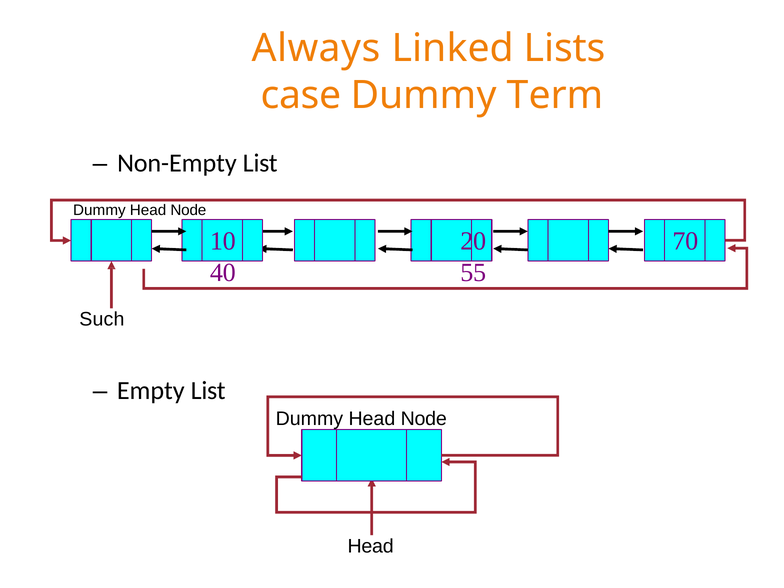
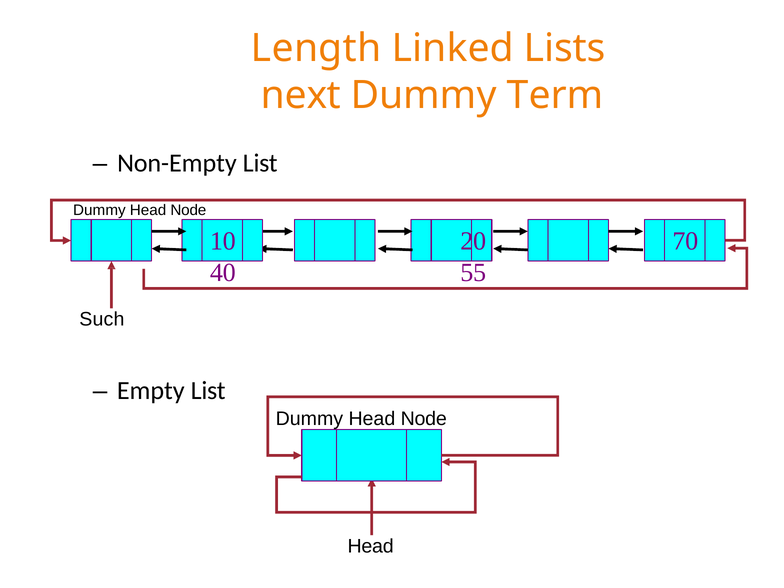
Always: Always -> Length
case: case -> next
